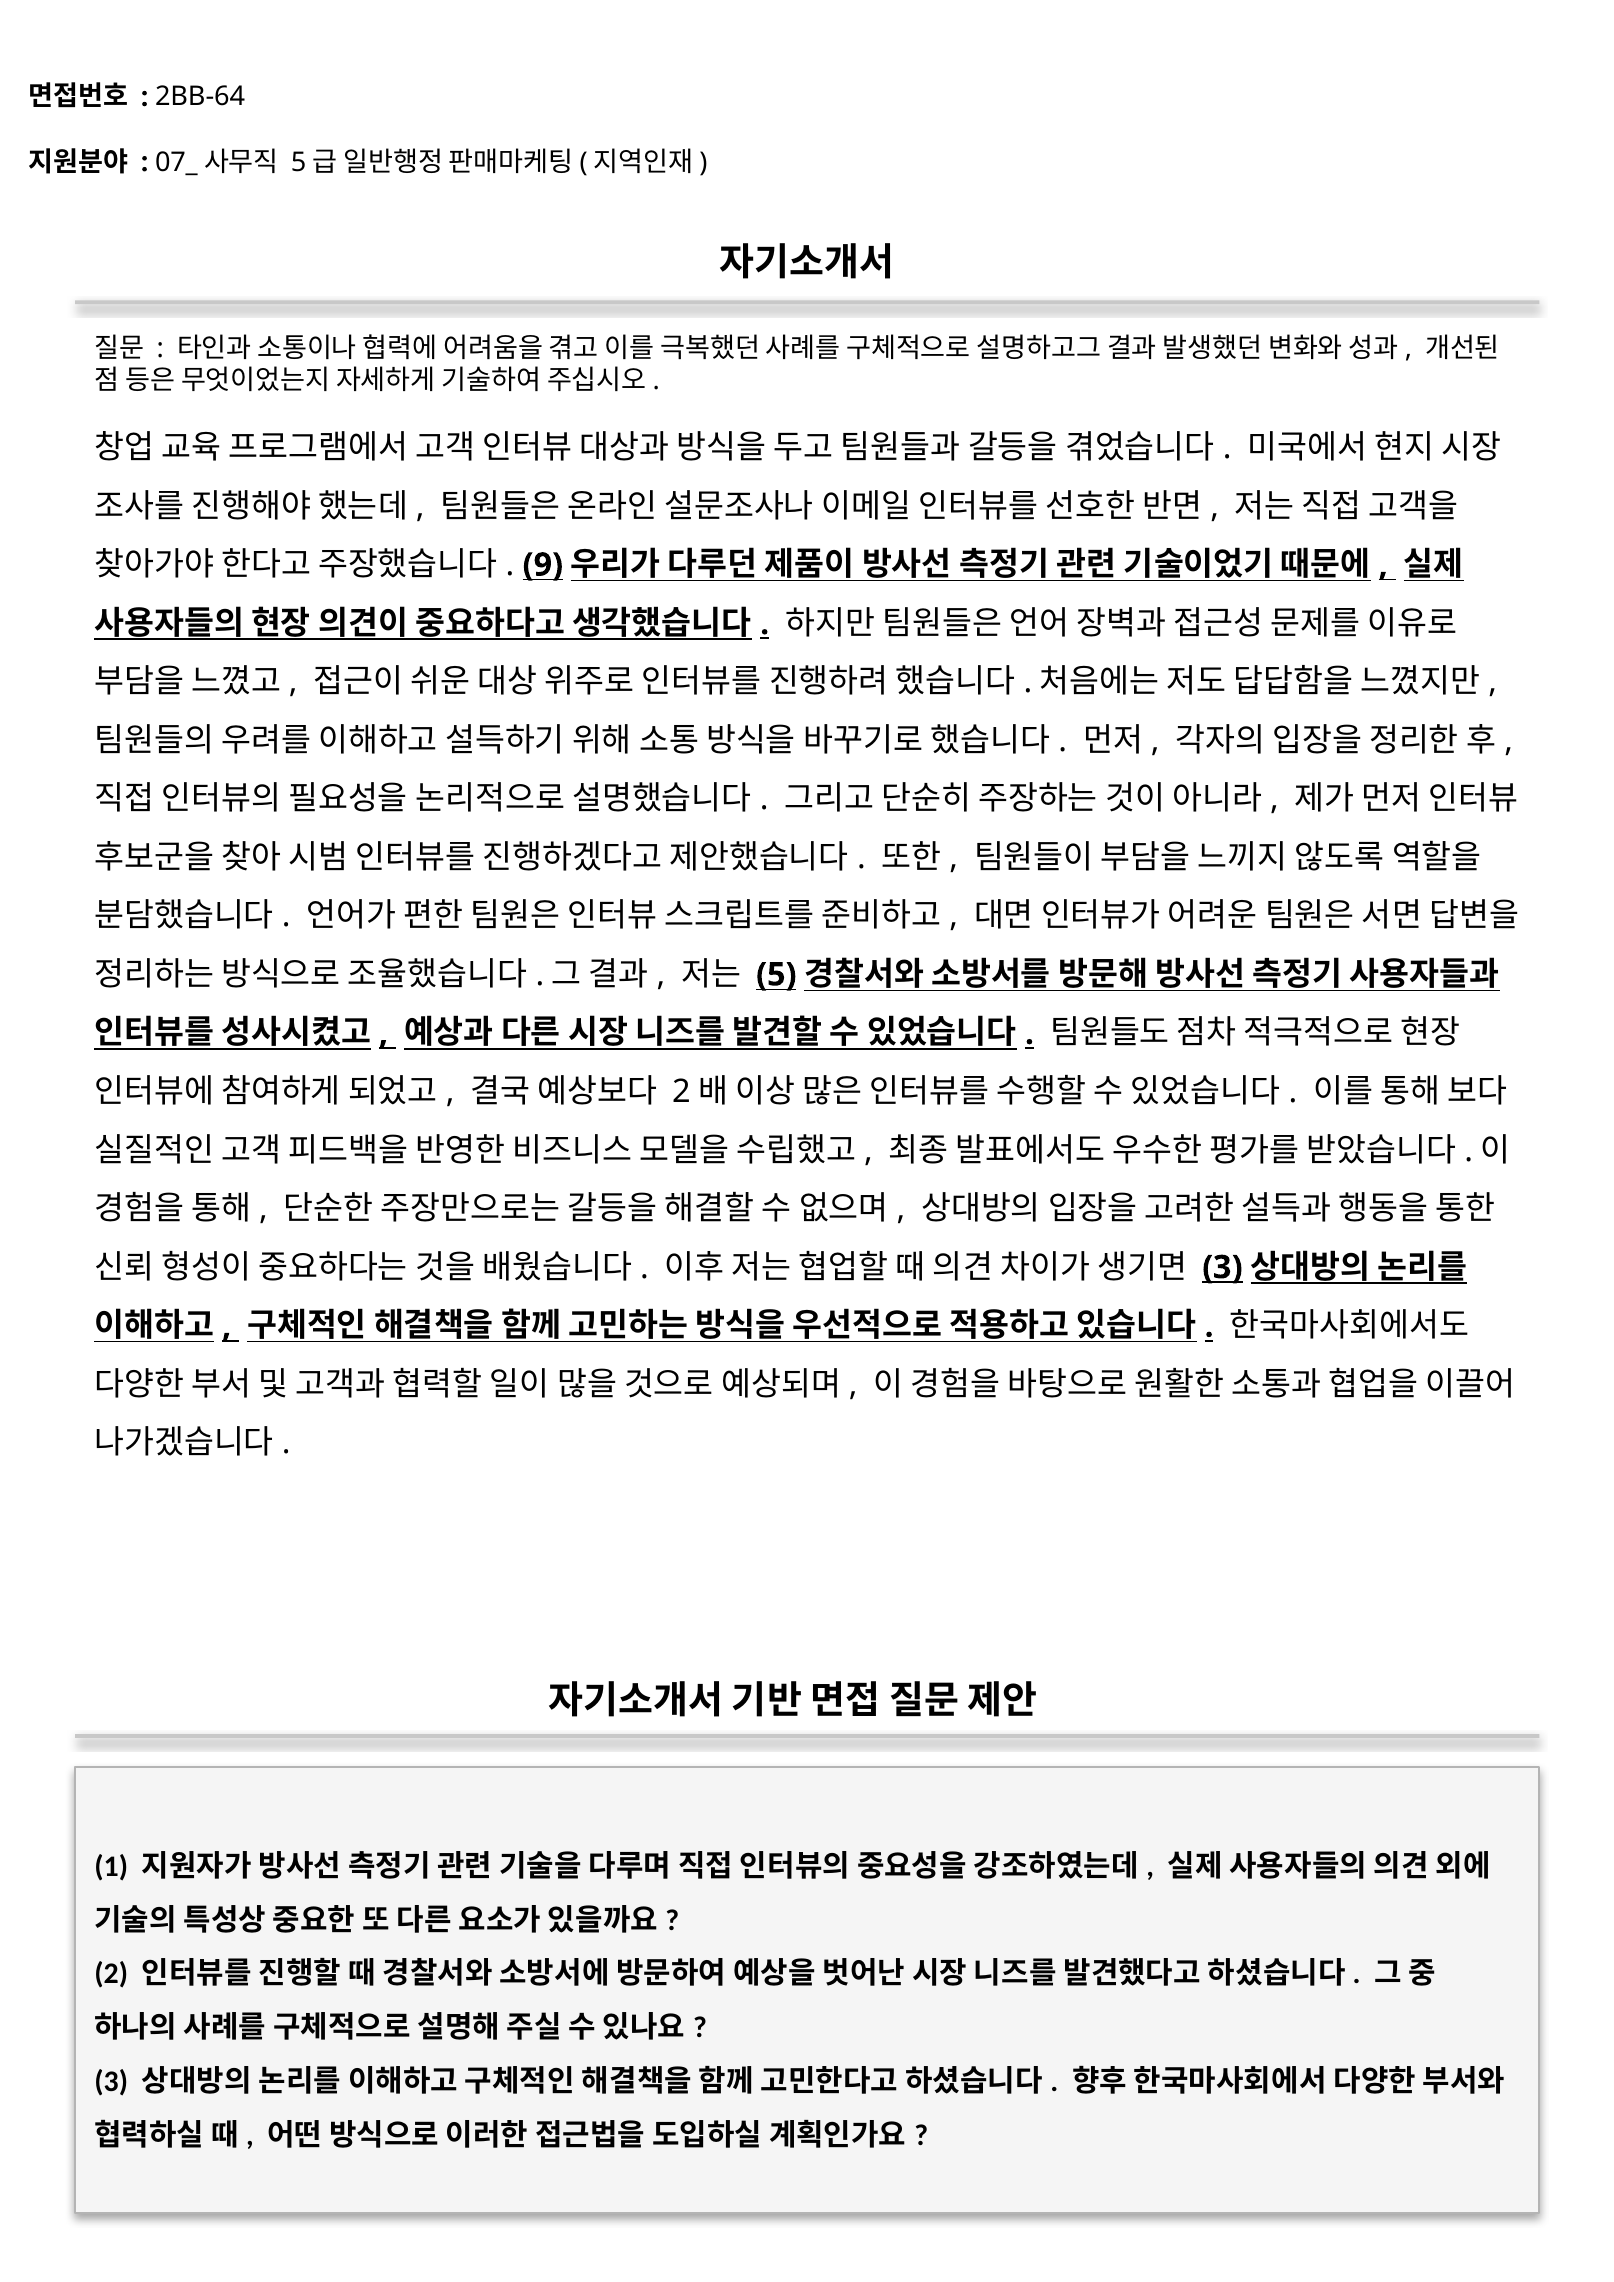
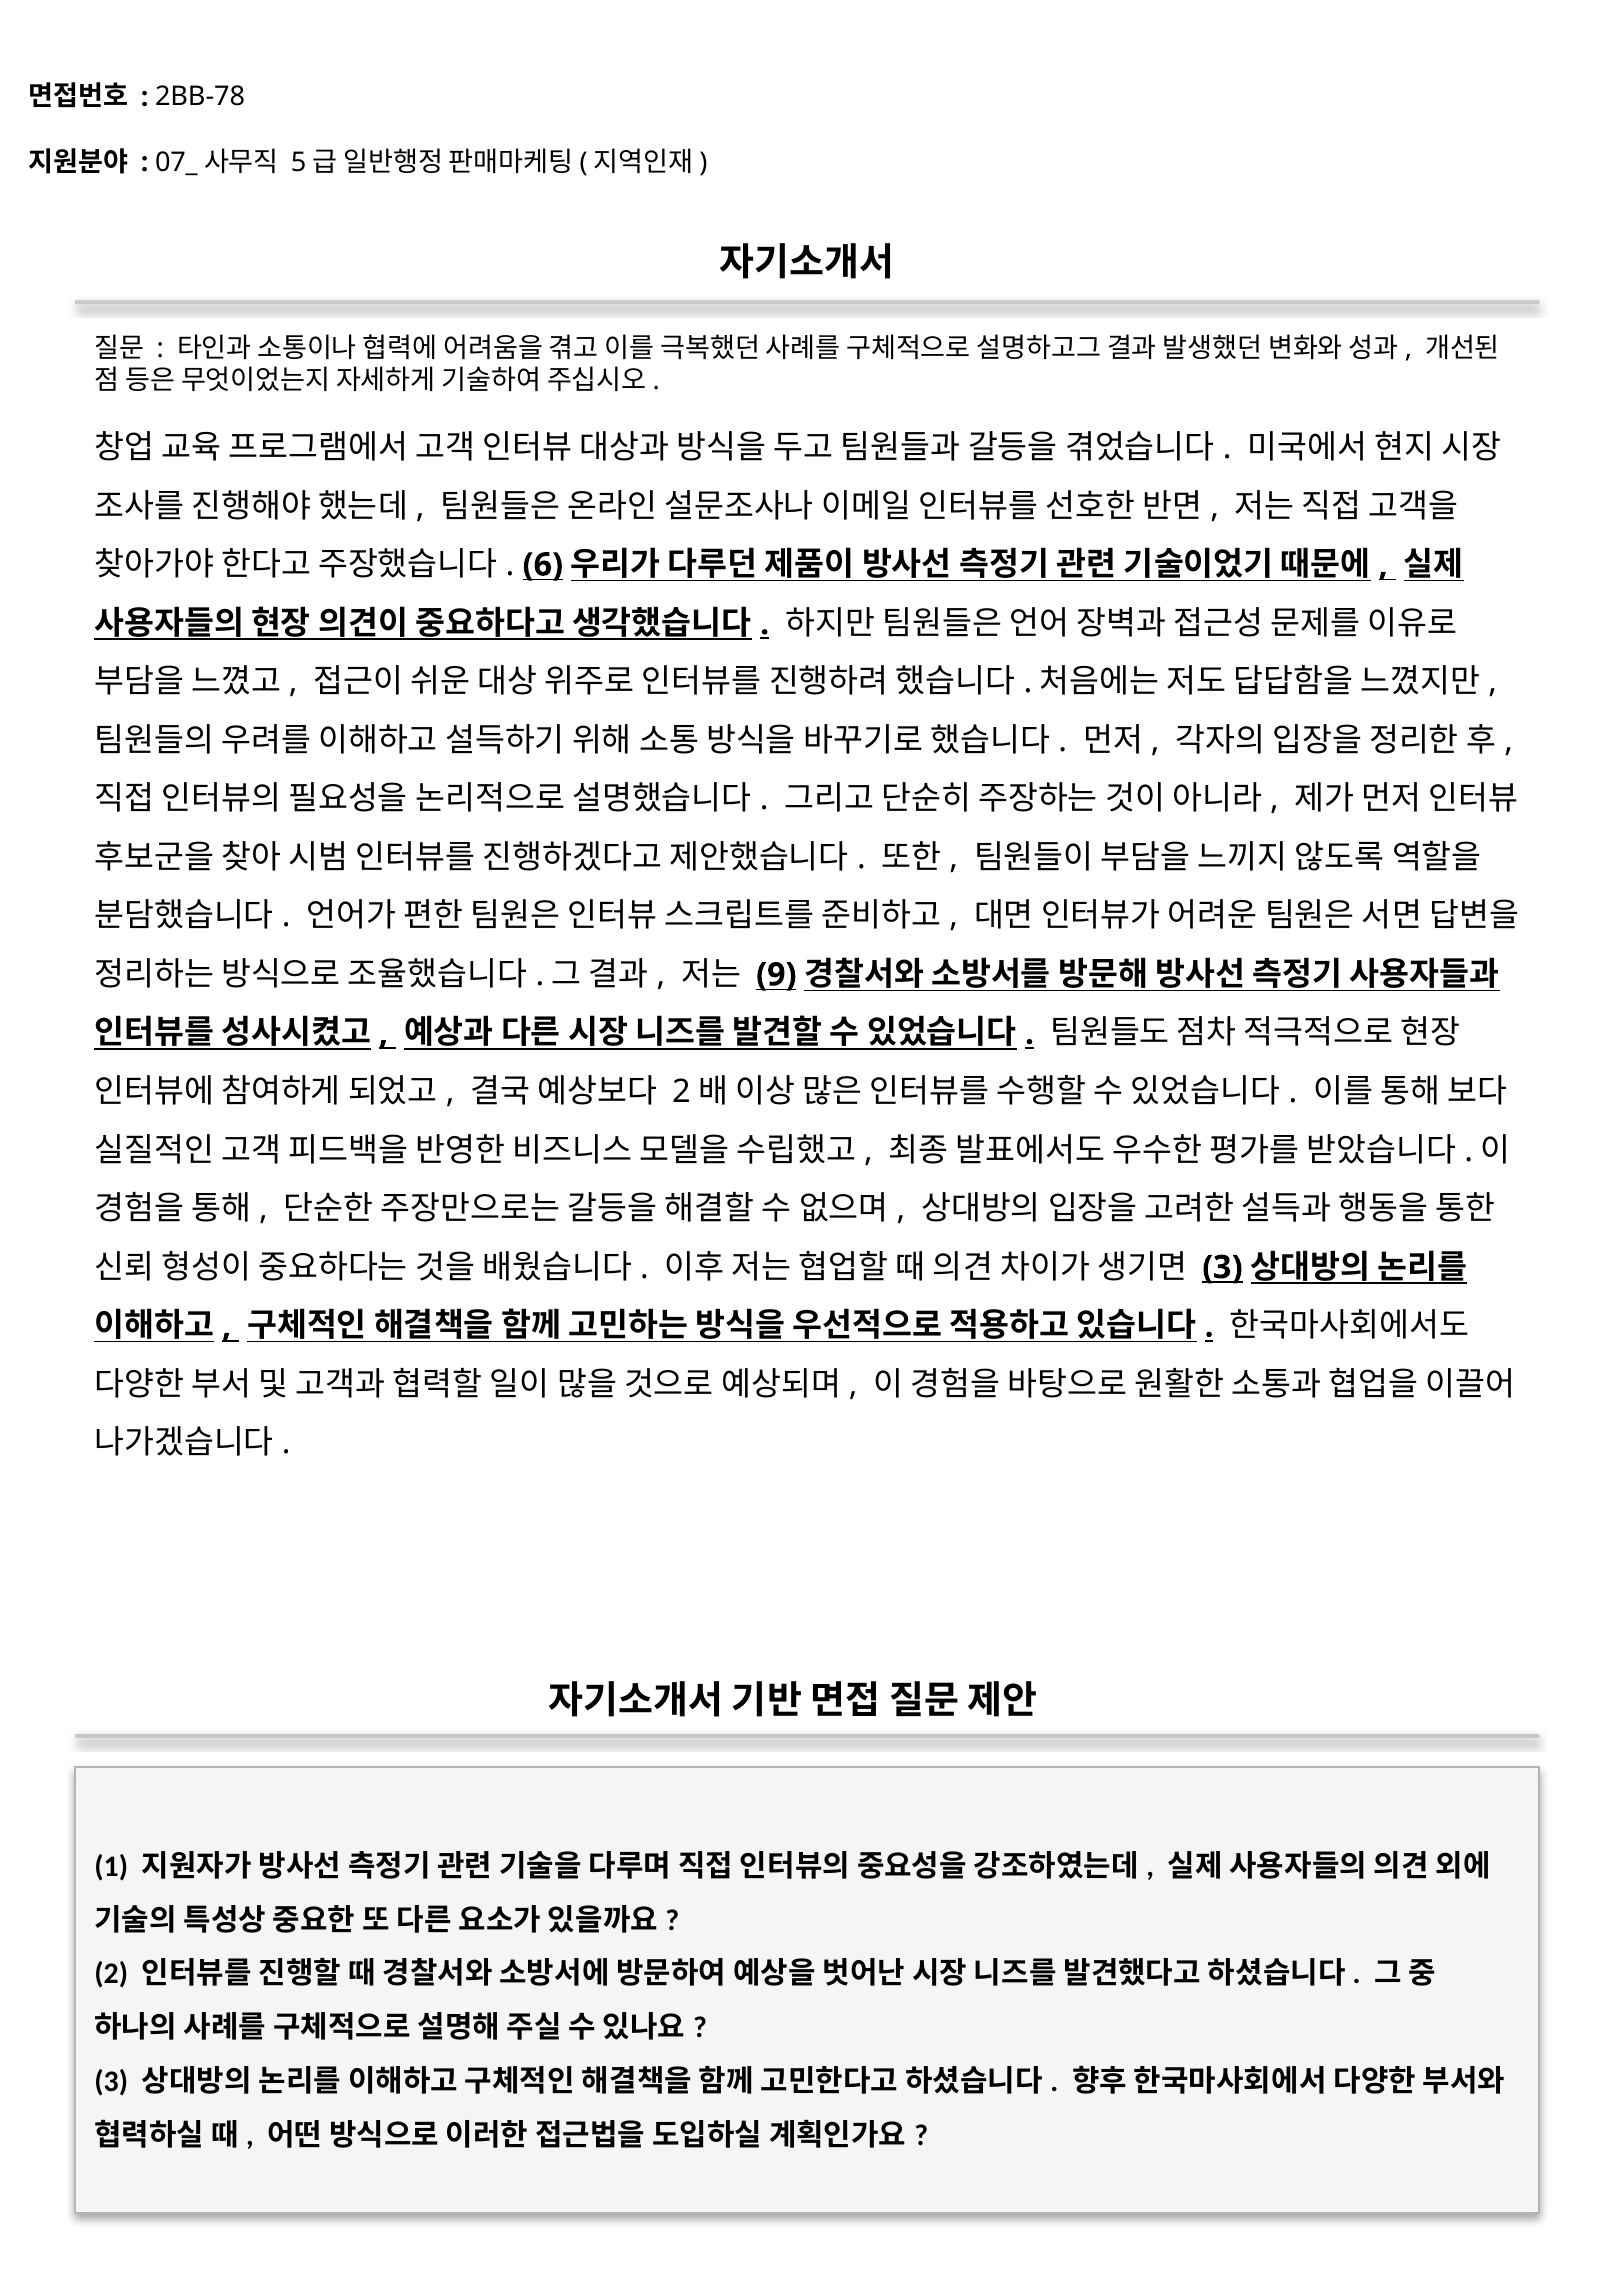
2BB-64: 2BB-64 -> 2BB-78
9: 9 -> 6
5: 5 -> 9
